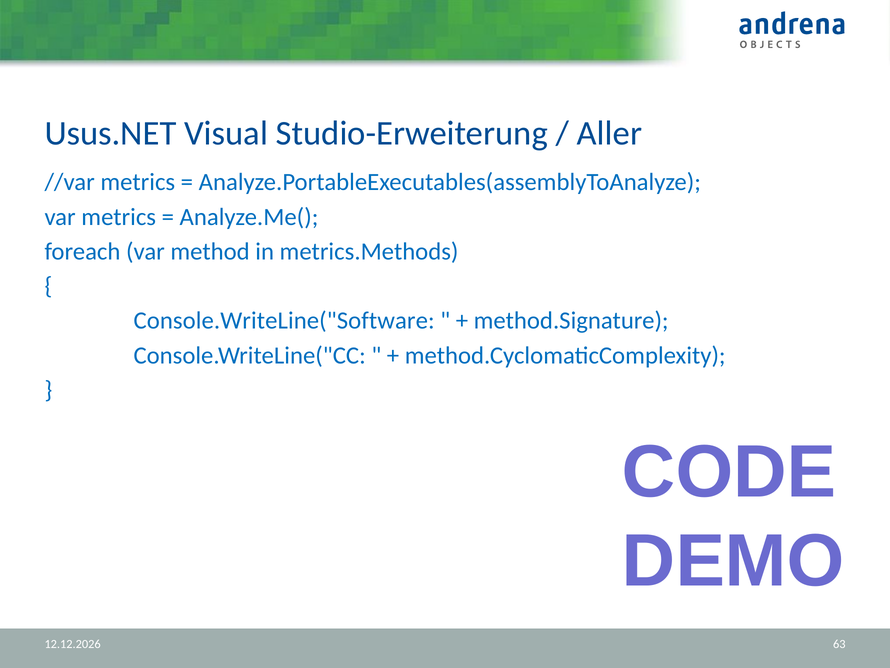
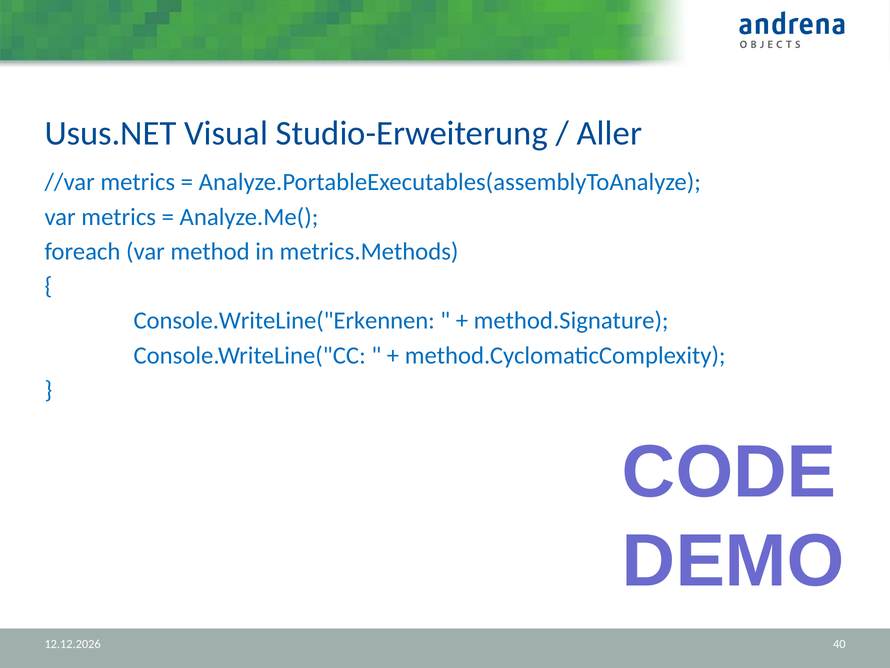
Console.WriteLine("Software: Console.WriteLine("Software -> Console.WriteLine("Erkennen
63: 63 -> 40
